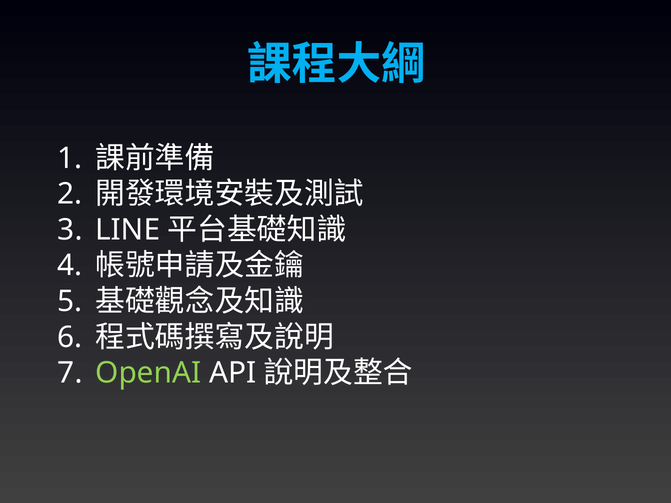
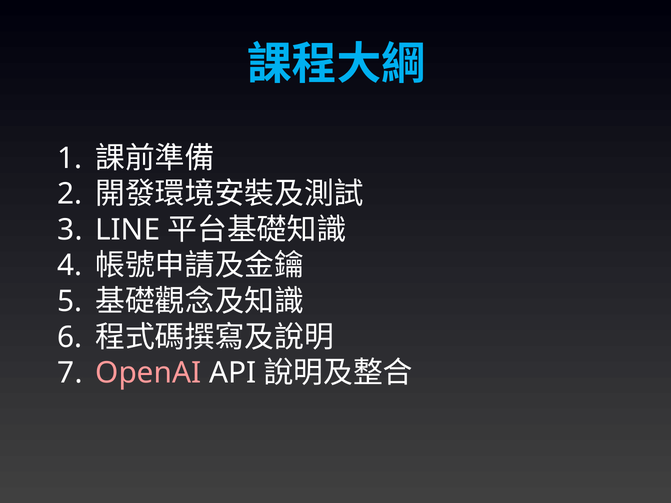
OpenAI colour: light green -> pink
